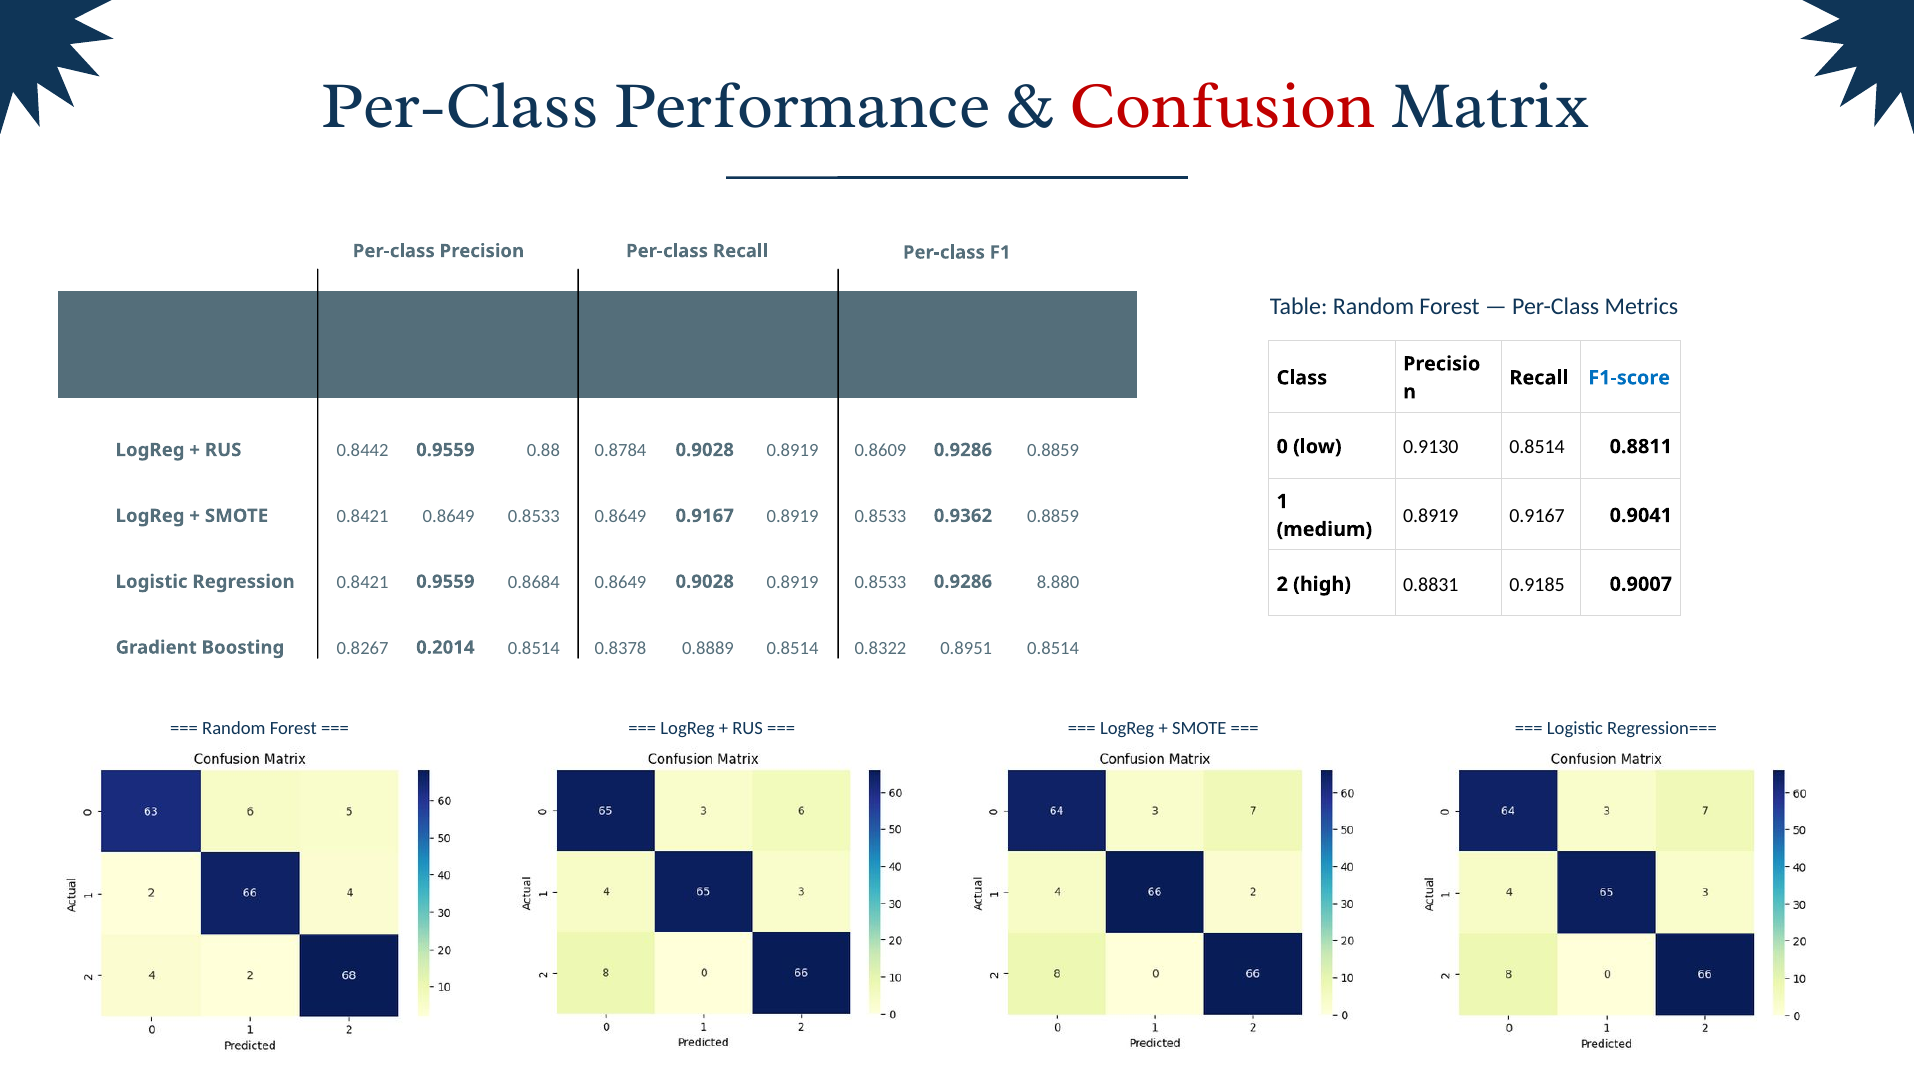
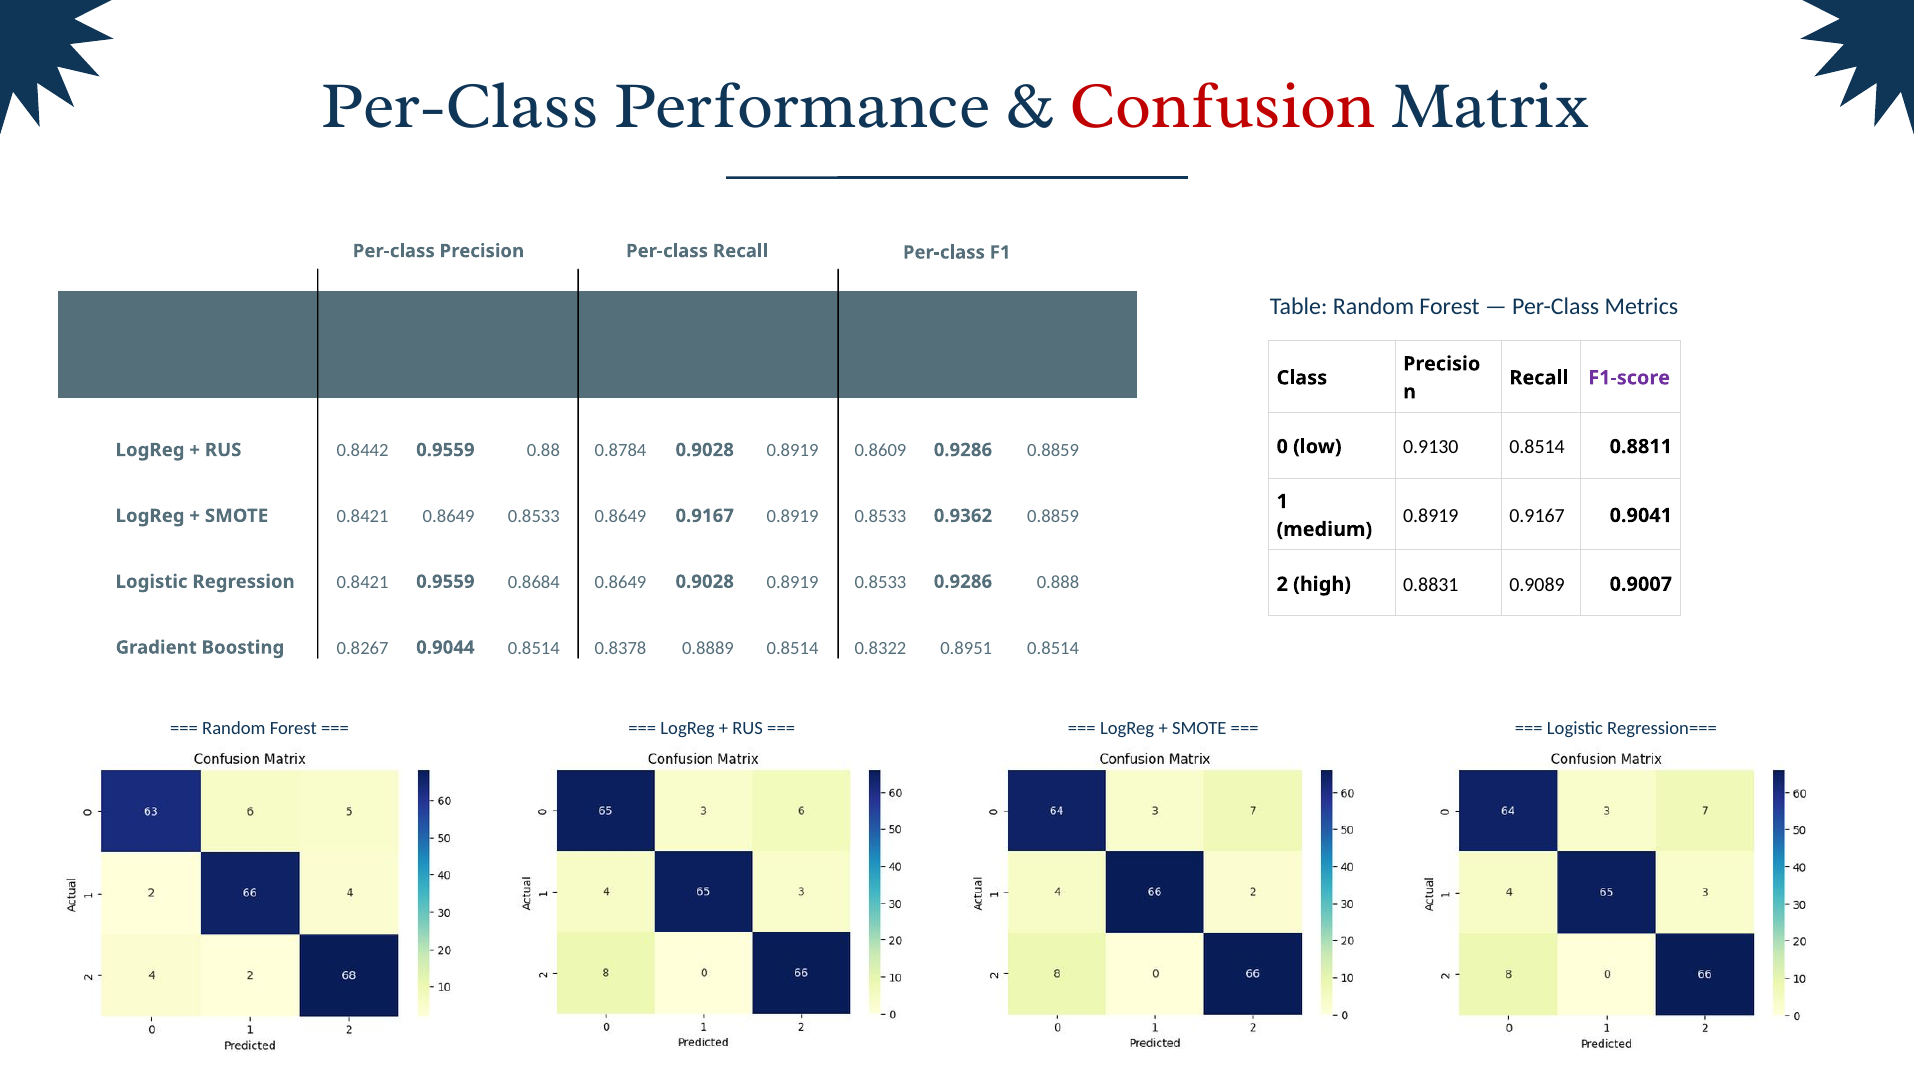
F1-score colour: blue -> purple
8.880: 8.880 -> 0.888
0.9185: 0.9185 -> 0.9089
0.2014: 0.2014 -> 0.9044
